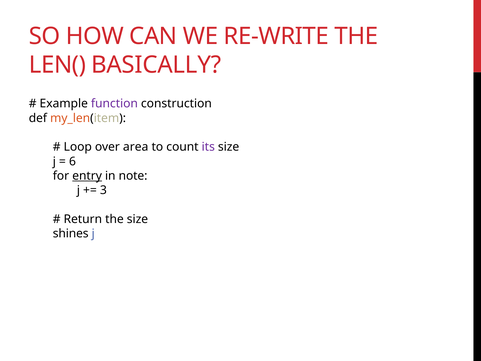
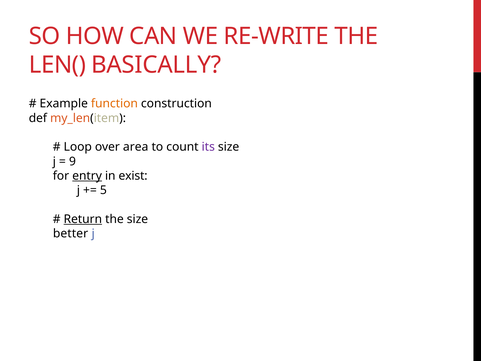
function colour: purple -> orange
6: 6 -> 9
note: note -> exist
3: 3 -> 5
Return underline: none -> present
shines: shines -> better
